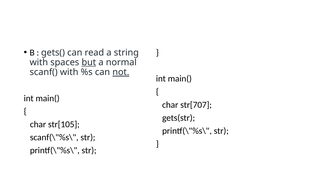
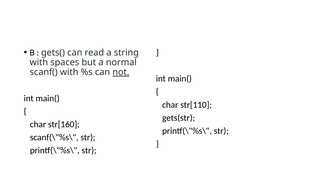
but underline: present -> none
str[707: str[707 -> str[110
str[105: str[105 -> str[160
